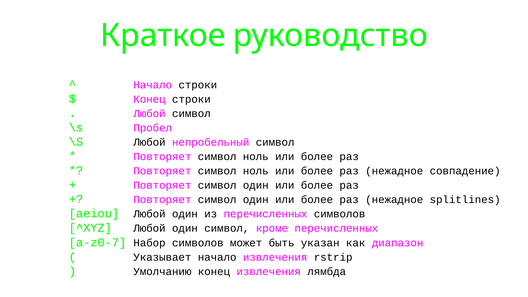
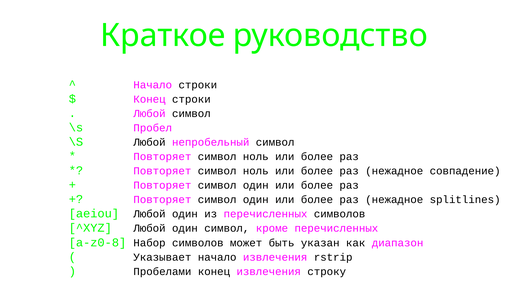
a-z0-7: a-z0-7 -> a-z0-8
Умолчанию: Умолчанию -> Пробелами
лямбда: лямбда -> строку
